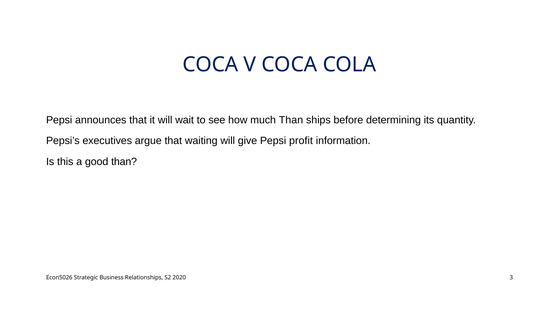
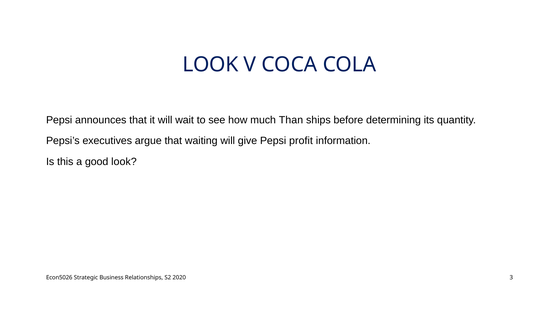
COCA at (210, 65): COCA -> LOOK
good than: than -> look
